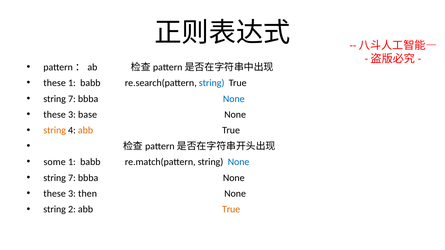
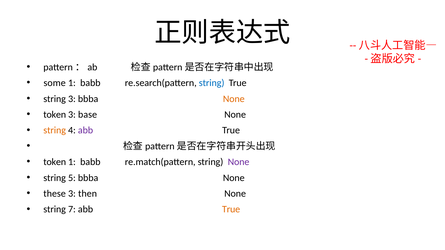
these at (55, 83): these -> some
7 at (72, 99): 7 -> 3
None at (234, 99) colour: blue -> orange
these at (55, 115): these -> token
abb at (86, 131) colour: orange -> purple
some at (55, 162): some -> token
None at (239, 162) colour: blue -> purple
7 at (72, 178): 7 -> 5
2: 2 -> 7
